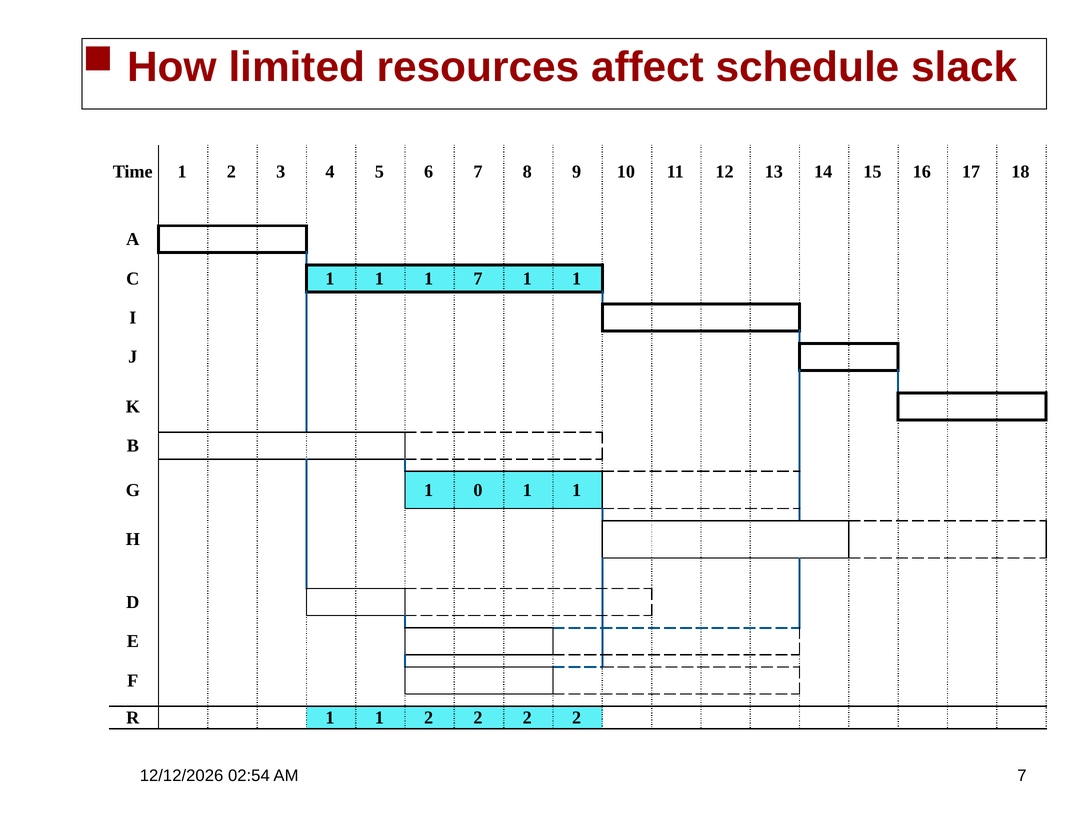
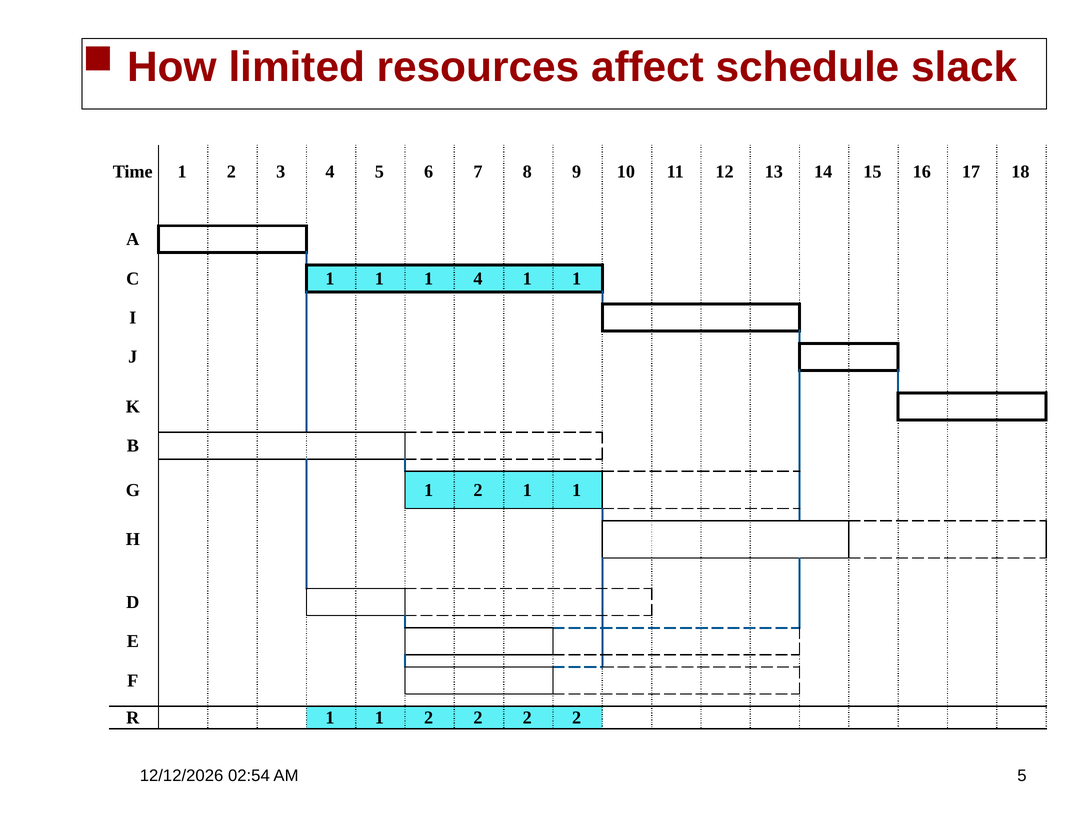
1 7: 7 -> 4
G 1 0: 0 -> 2
7 at (1022, 776): 7 -> 5
